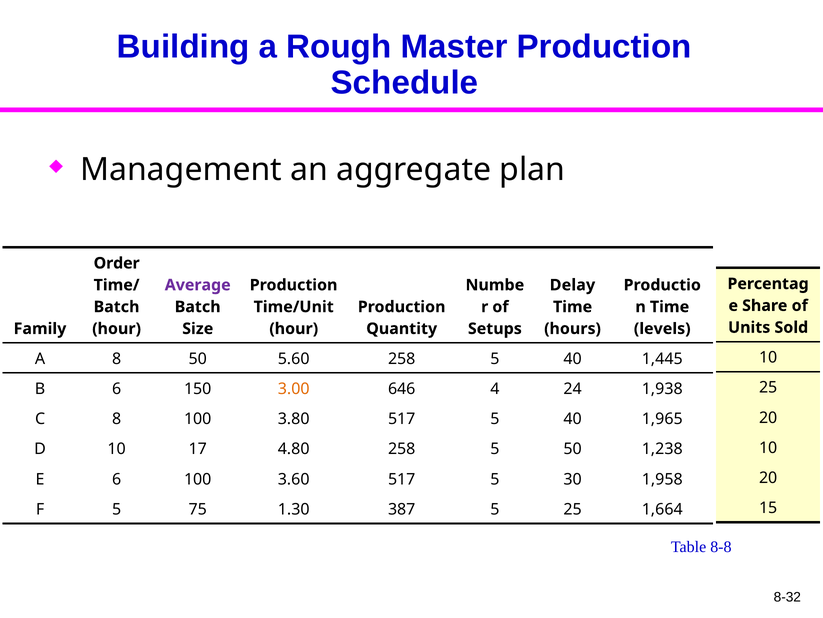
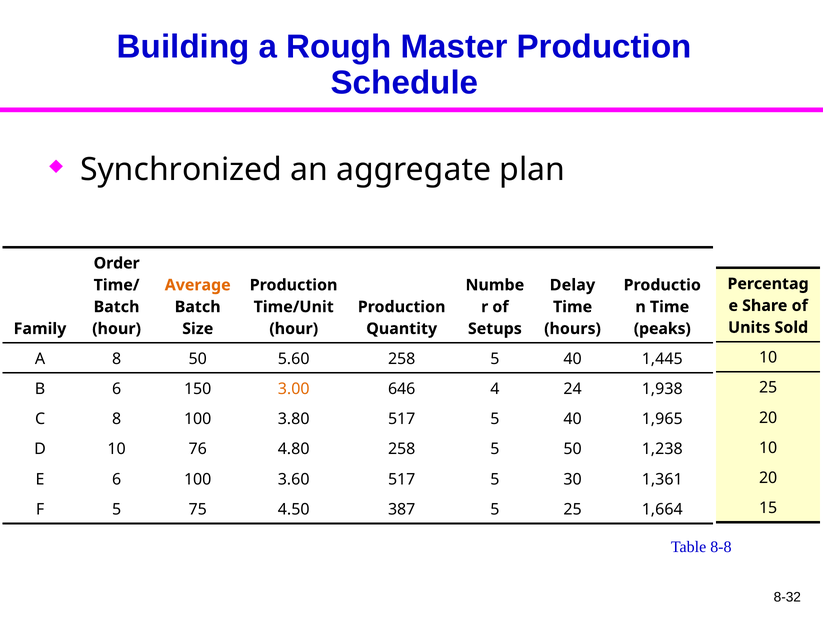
Management: Management -> Synchronized
Average colour: purple -> orange
levels: levels -> peaks
17: 17 -> 76
1,958: 1,958 -> 1,361
1.30: 1.30 -> 4.50
